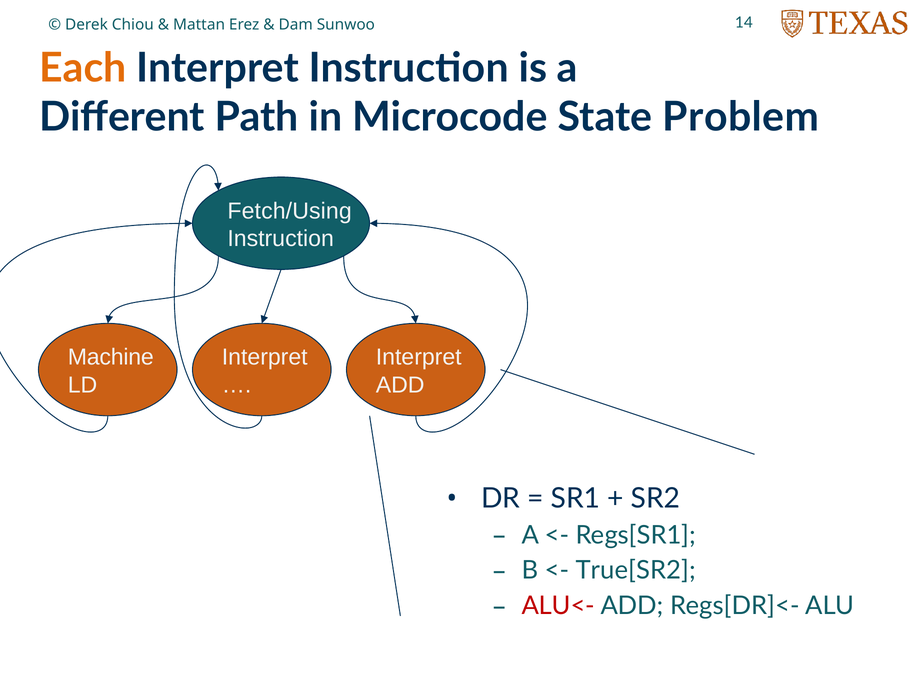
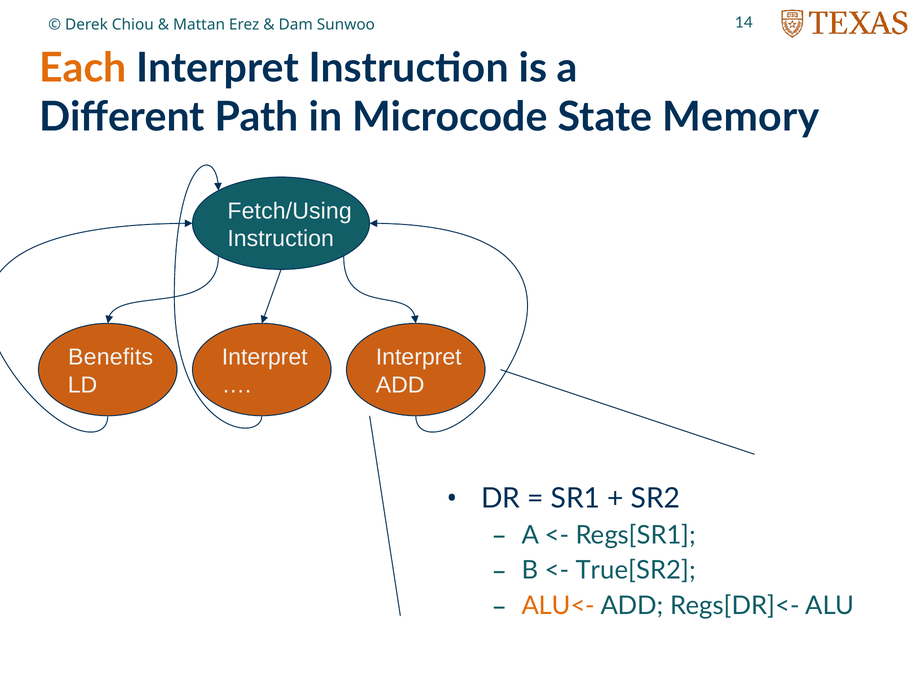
Problem: Problem -> Memory
Machine: Machine -> Benefits
ALU<- colour: red -> orange
